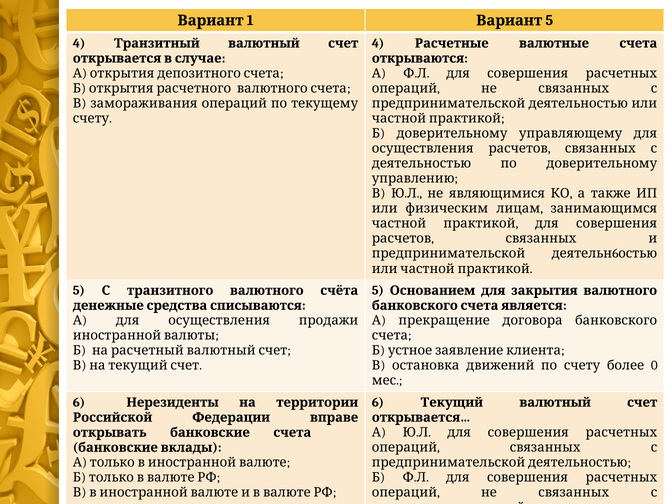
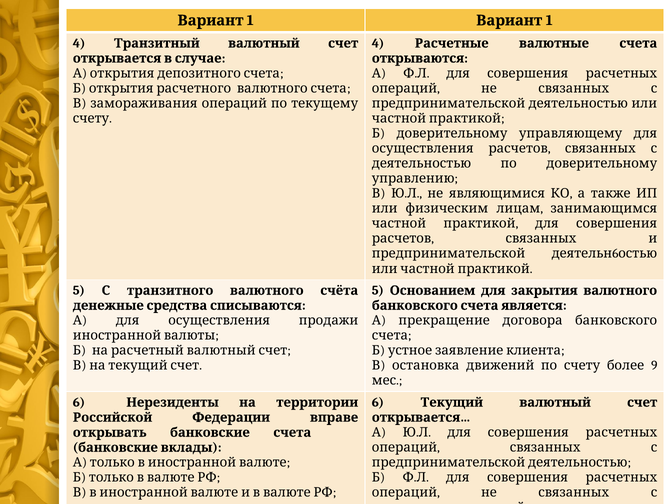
Вариант 5: 5 -> 1
0: 0 -> 9
